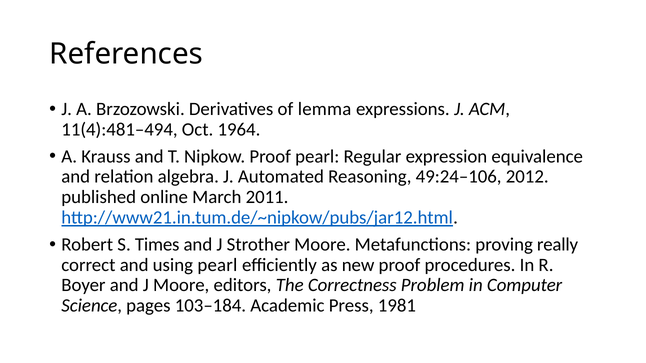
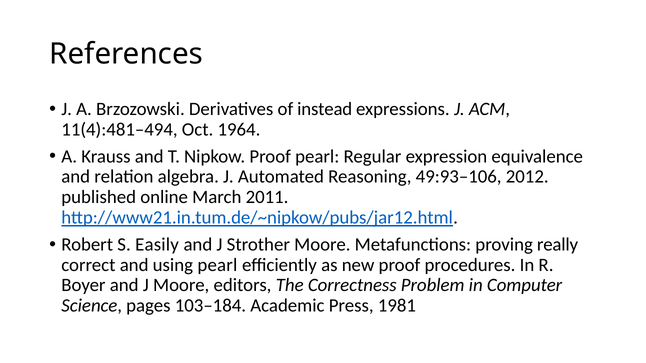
lemma: lemma -> instead
49:24–106: 49:24–106 -> 49:93–106
Times: Times -> Easily
